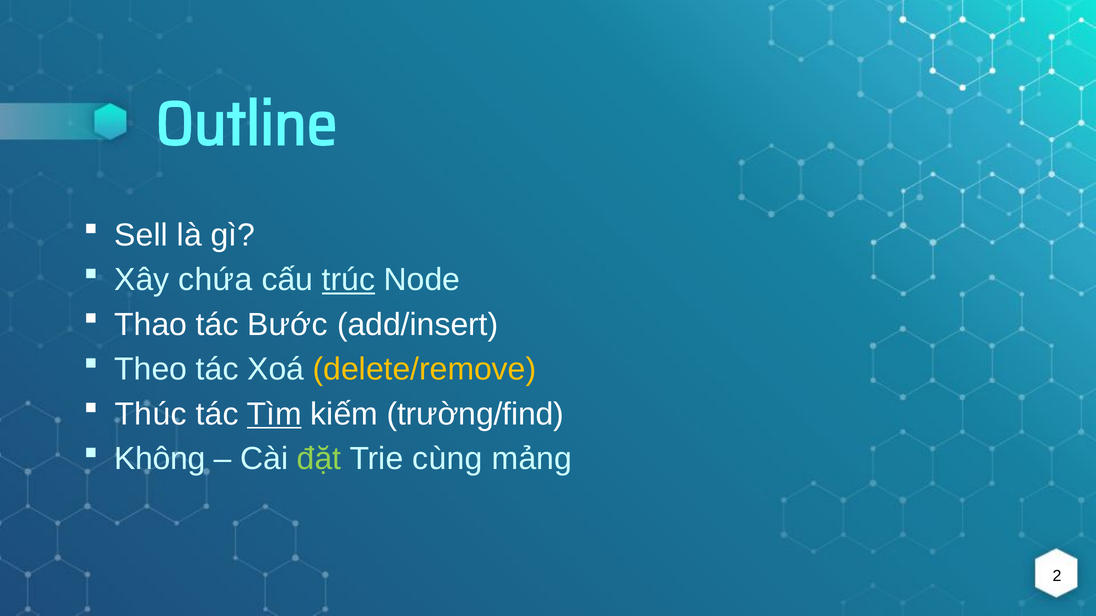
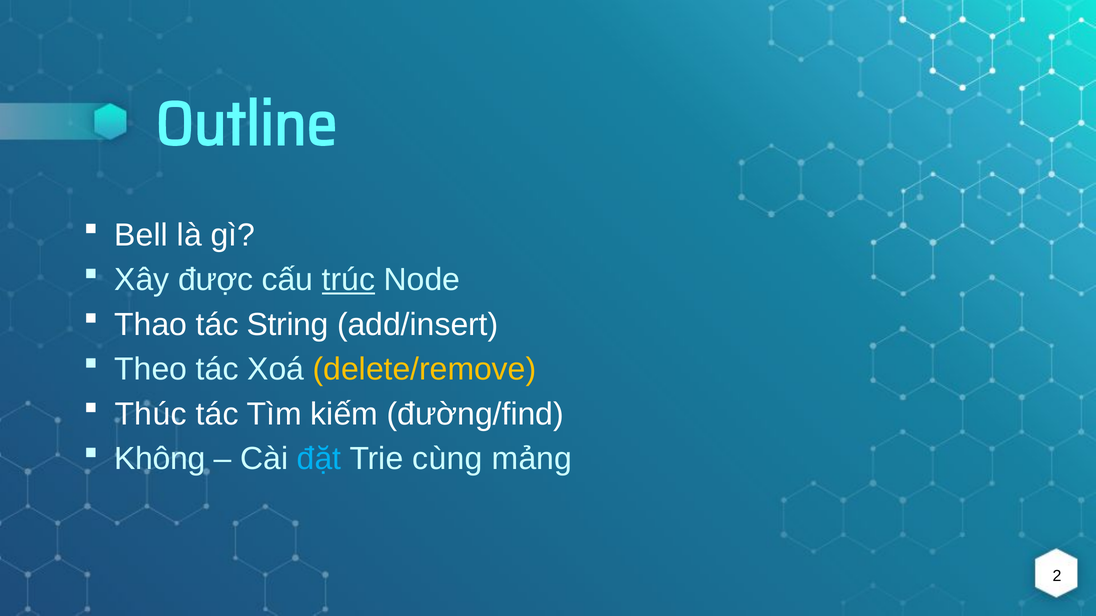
Sell: Sell -> Bell
chứa: chứa -> được
Bước: Bước -> String
Tìm underline: present -> none
trường/find: trường/find -> đường/find
đặt colour: light green -> light blue
